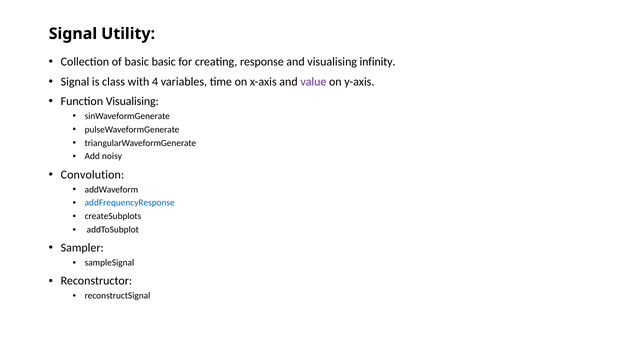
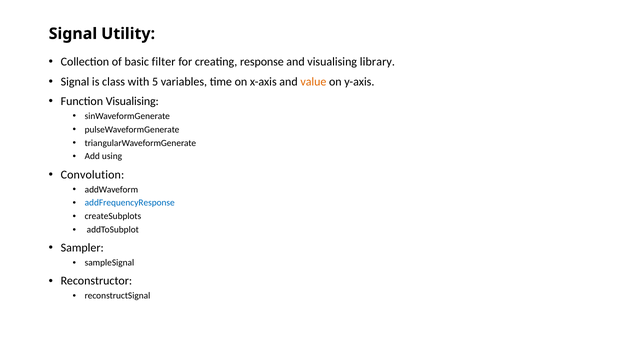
basic basic: basic -> filter
infinity: infinity -> library
4: 4 -> 5
value colour: purple -> orange
noisy: noisy -> using
